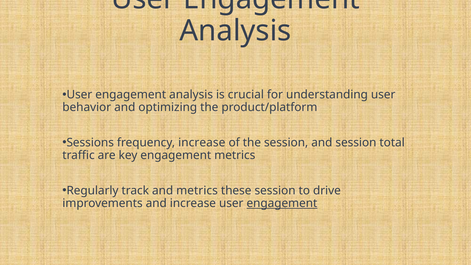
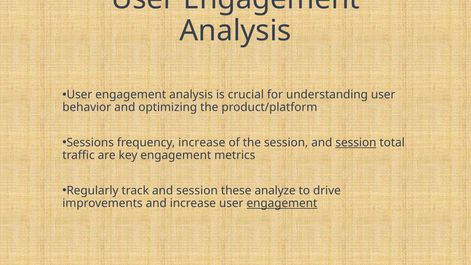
session at (356, 143) underline: none -> present
track and metrics: metrics -> session
these session: session -> analyze
